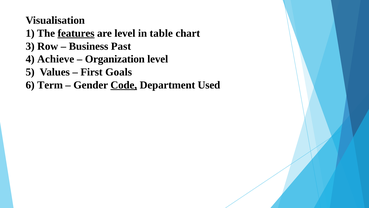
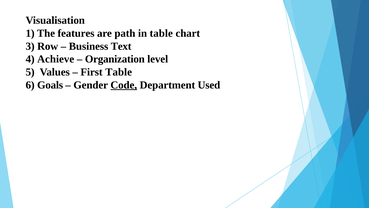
features underline: present -> none
are level: level -> path
Past: Past -> Text
First Goals: Goals -> Table
Term: Term -> Goals
